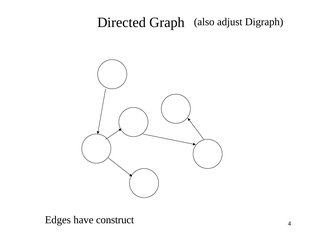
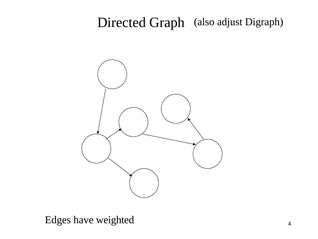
construct: construct -> weighted
